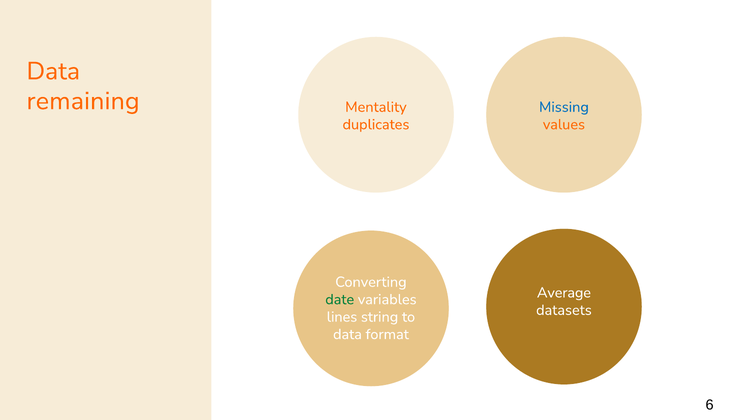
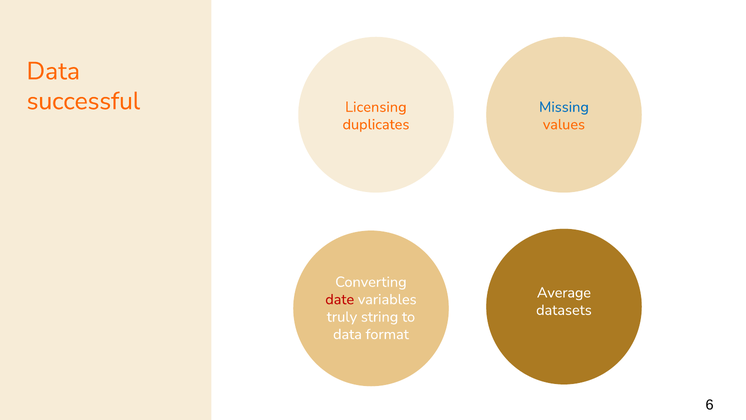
remaining: remaining -> successful
Mentality: Mentality -> Licensing
date colour: green -> red
lines: lines -> truly
